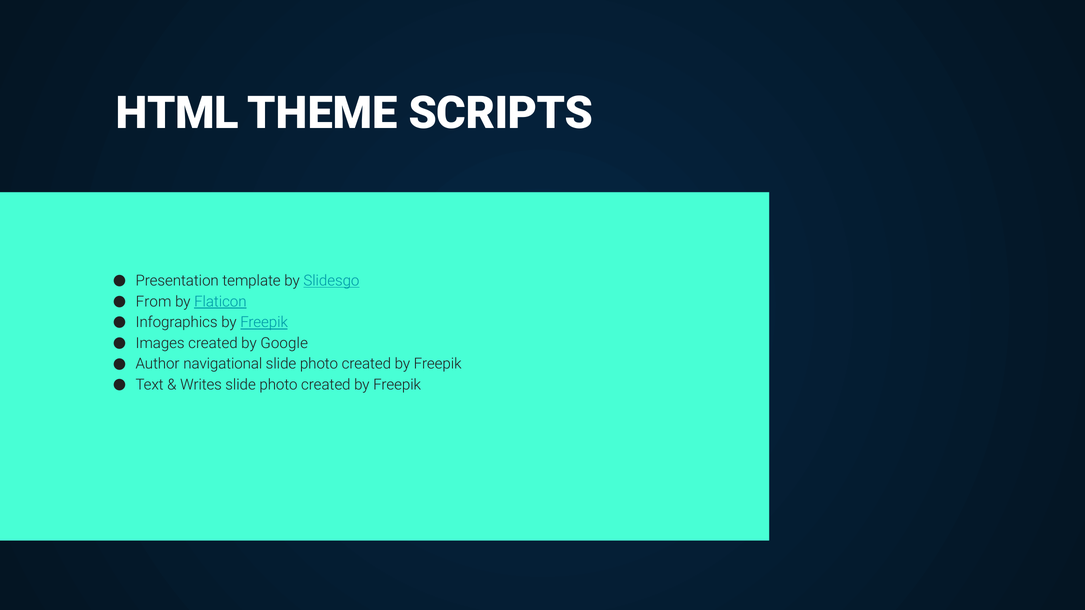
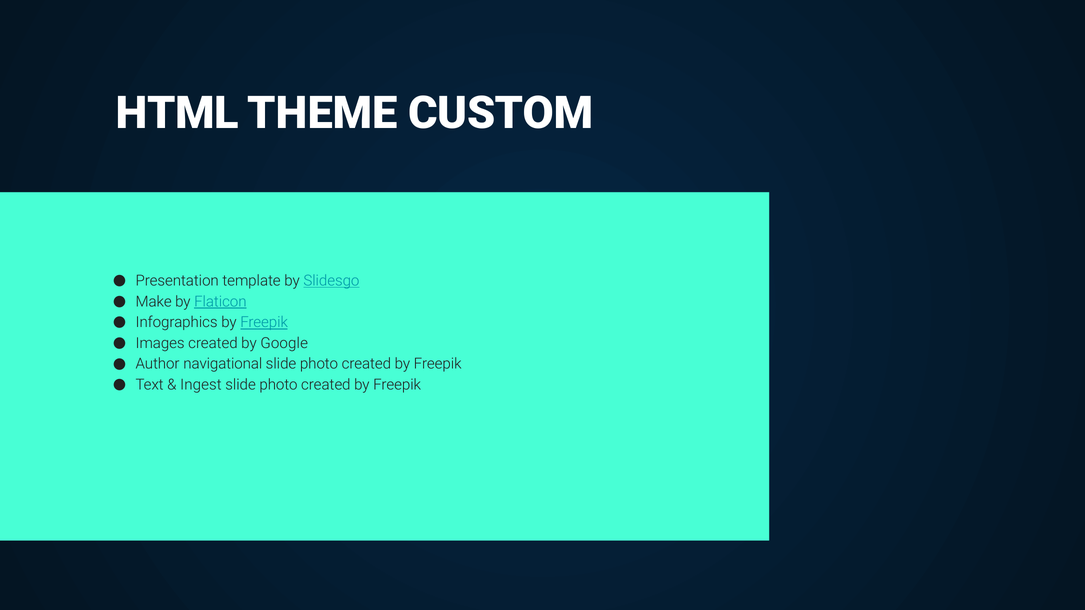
SCRIPTS: SCRIPTS -> CUSTOM
From: From -> Make
Writes: Writes -> Ingest
